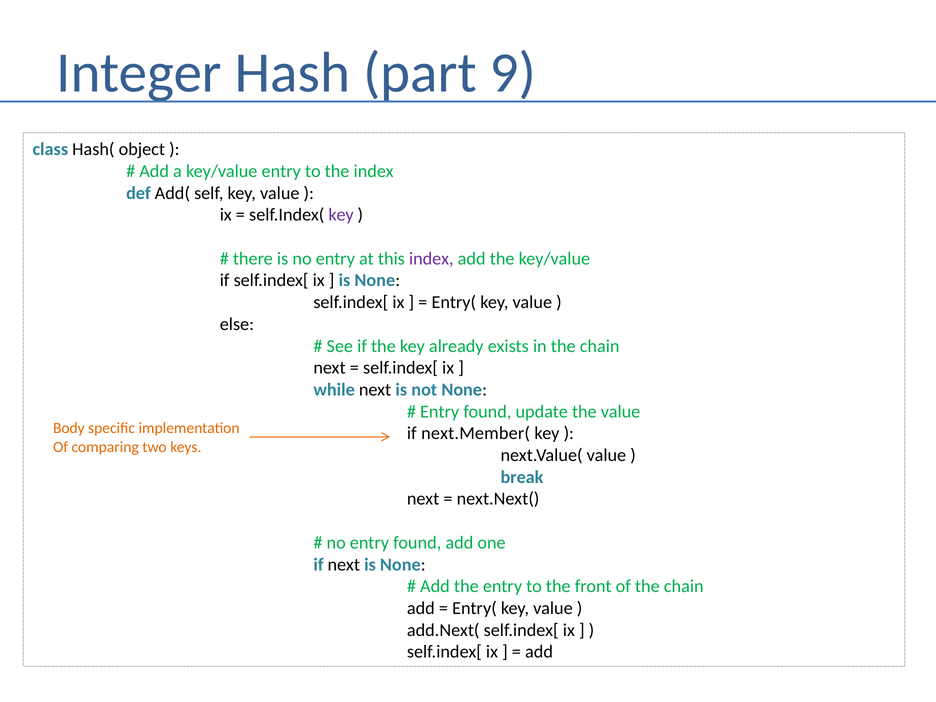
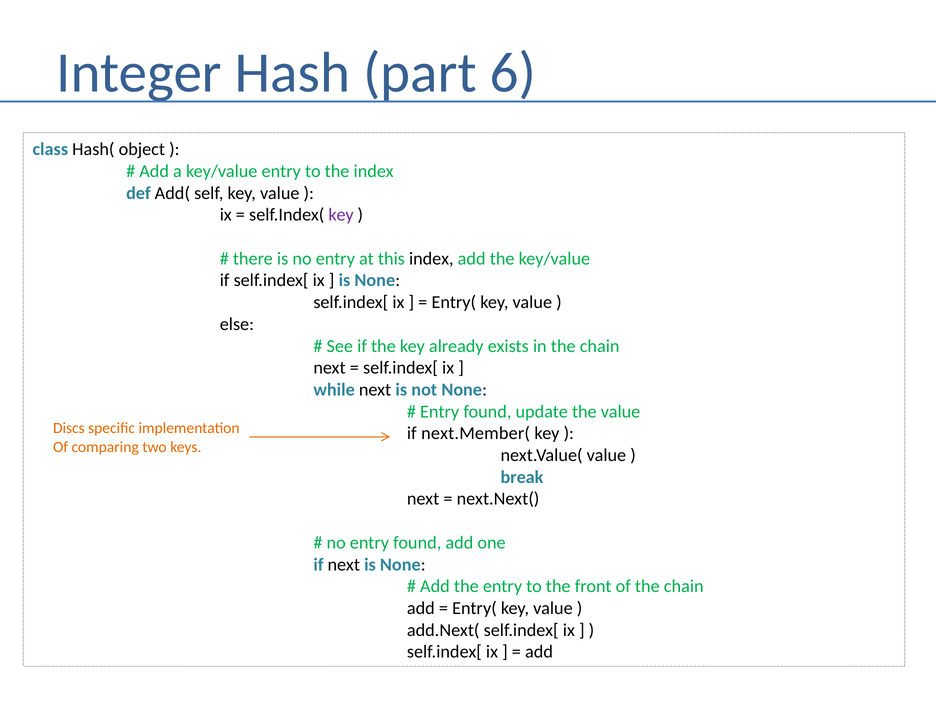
9: 9 -> 6
index at (431, 259) colour: purple -> black
Body: Body -> Discs
